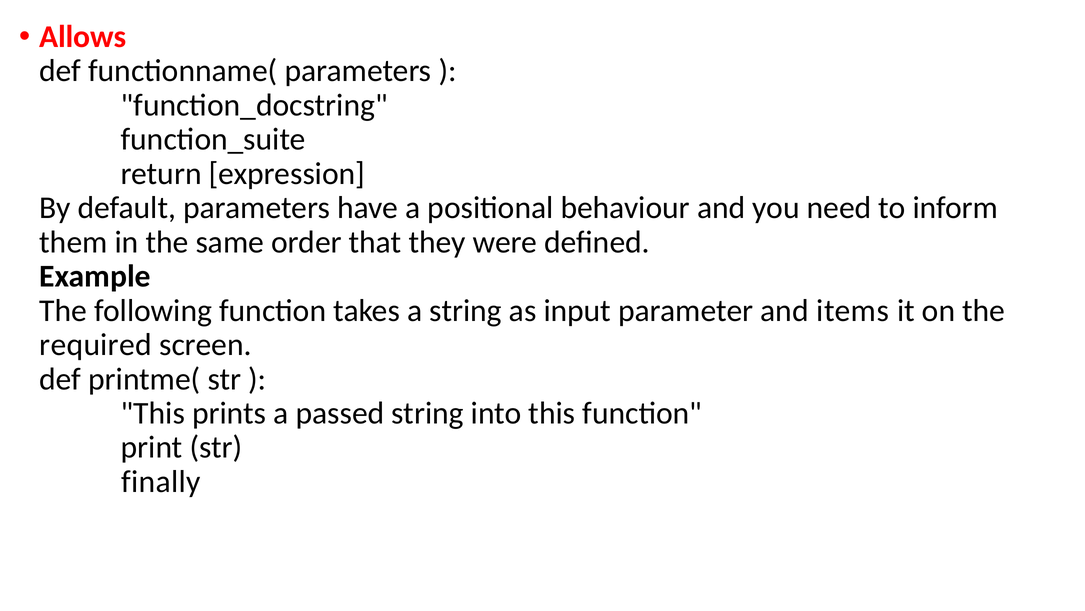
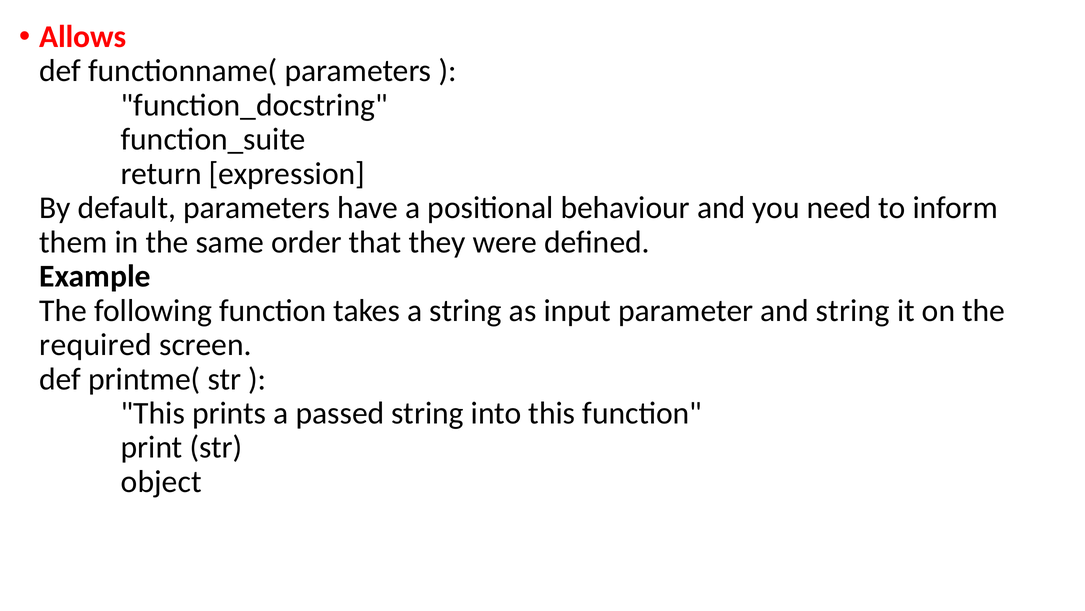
and items: items -> string
finally: finally -> object
